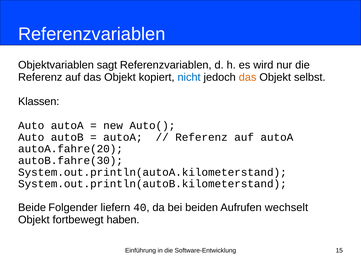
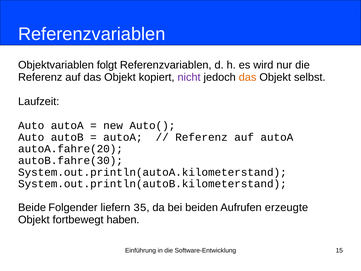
sagt: sagt -> folgt
nicht colour: blue -> purple
Klassen: Klassen -> Laufzeit
40: 40 -> 35
wechselt: wechselt -> erzeugte
